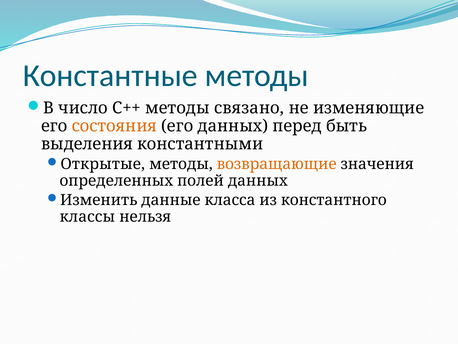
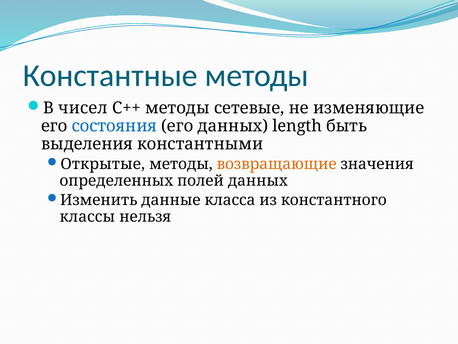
число: число -> чисел
связано: связано -> сетевые
состояния colour: orange -> blue
перед: перед -> length
